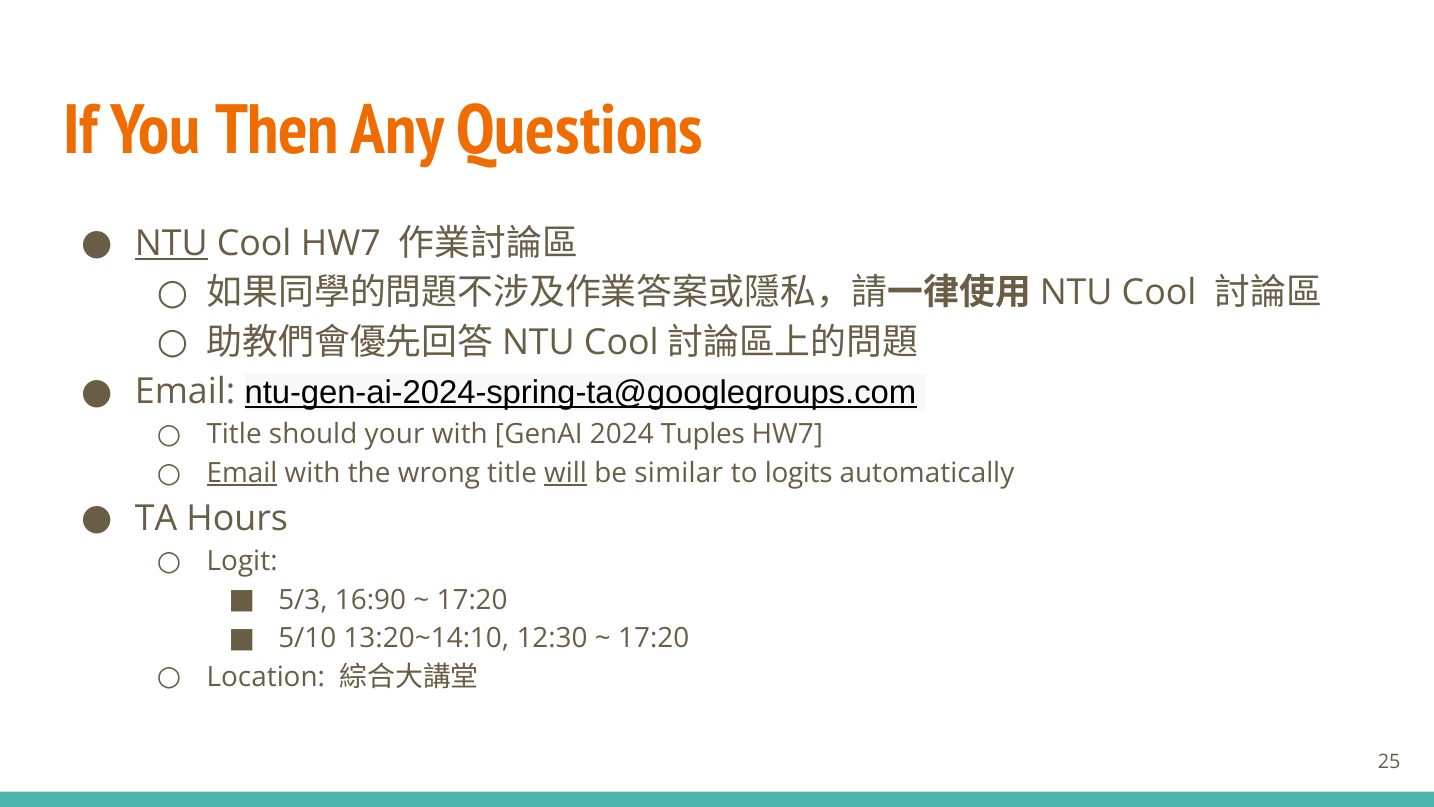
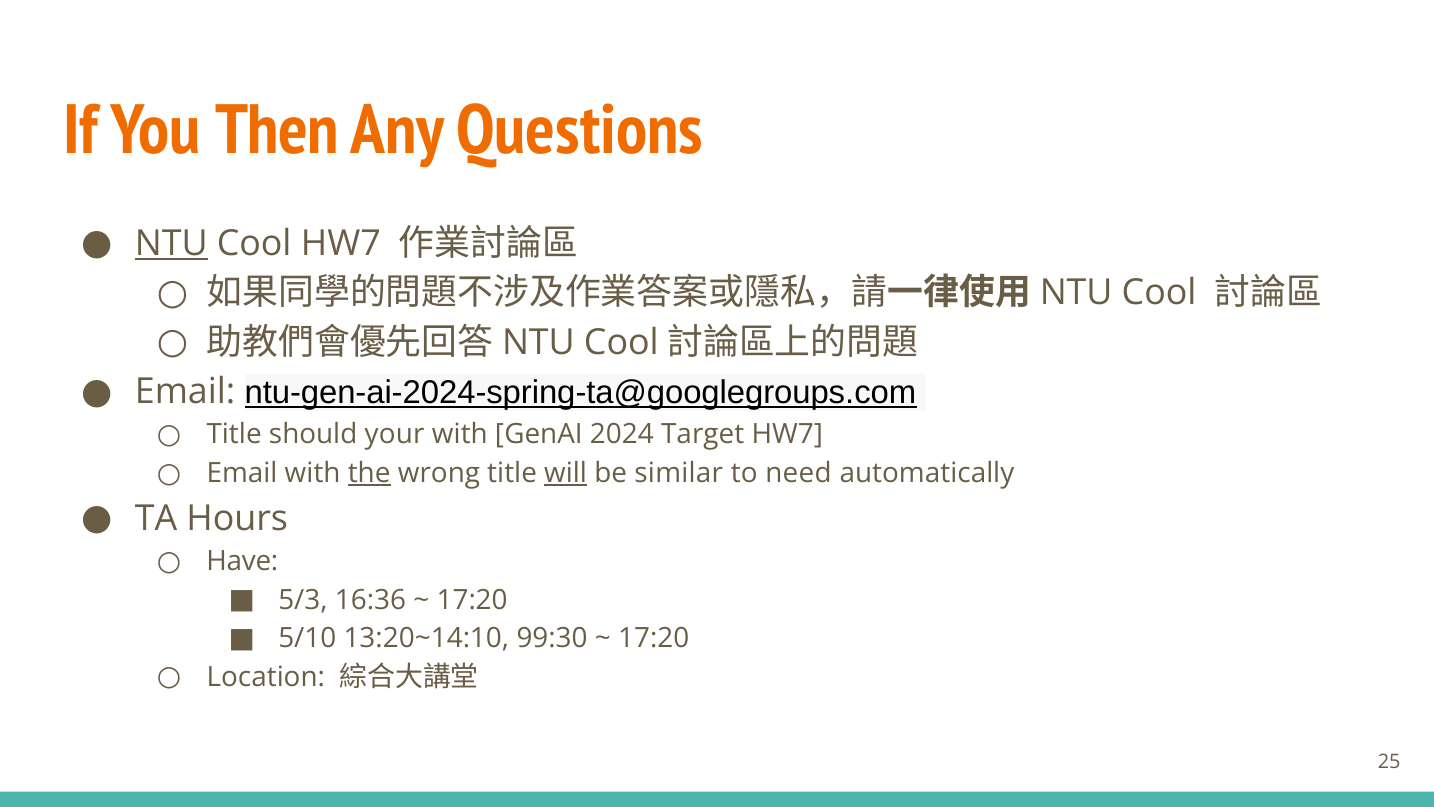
Tuples: Tuples -> Target
Email at (242, 473) underline: present -> none
the underline: none -> present
logits: logits -> need
Logit: Logit -> Have
16:90: 16:90 -> 16:36
12:30: 12:30 -> 99:30
